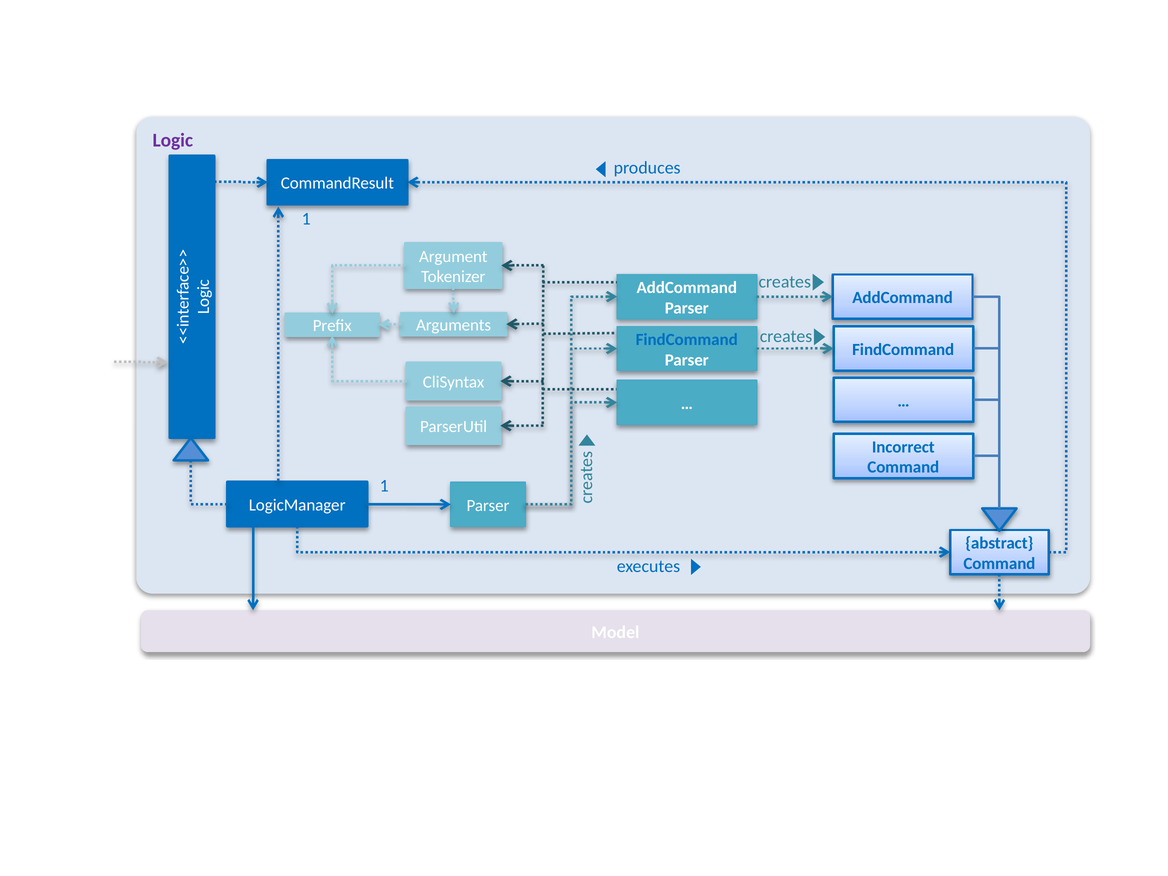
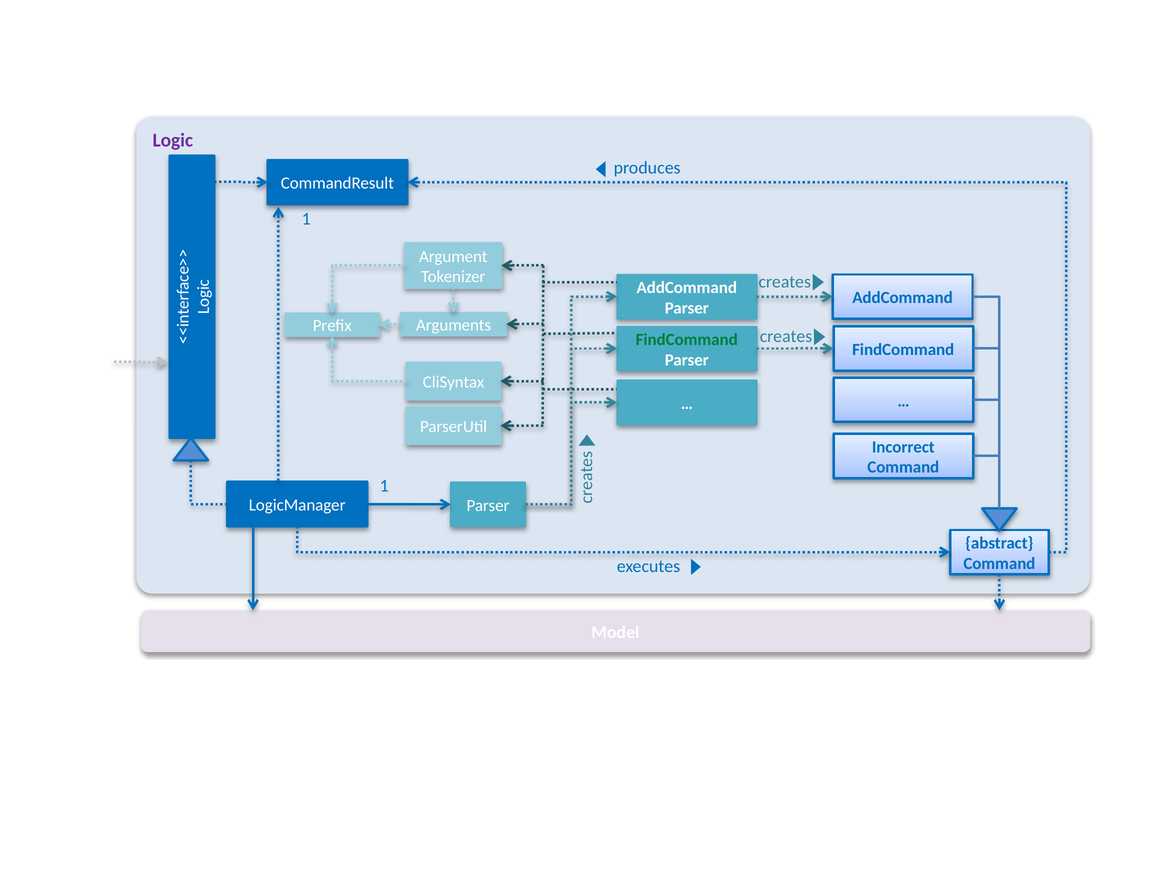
FindCommand at (687, 339) colour: blue -> green
